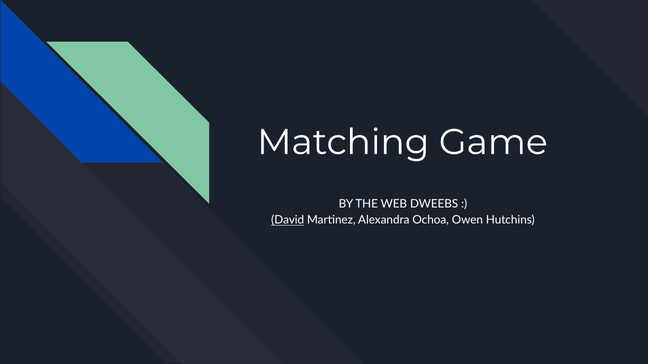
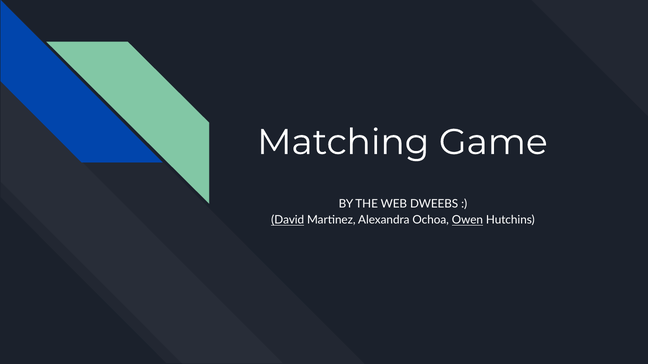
Owen underline: none -> present
